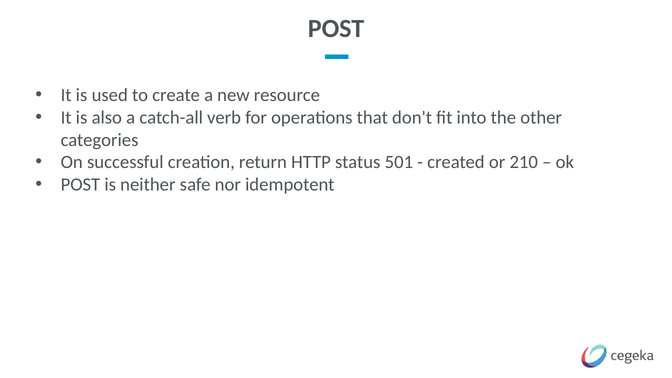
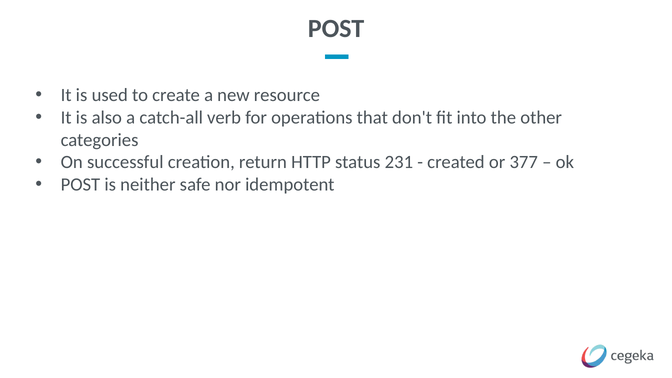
501: 501 -> 231
210: 210 -> 377
